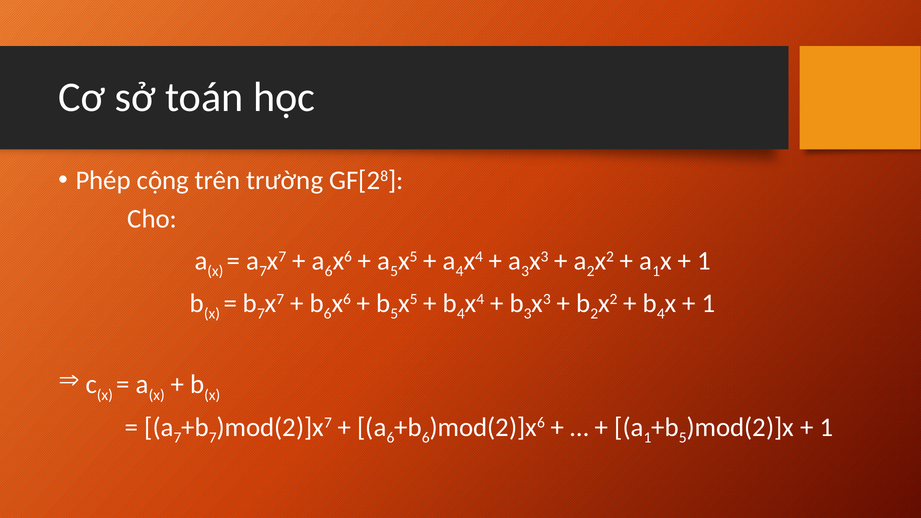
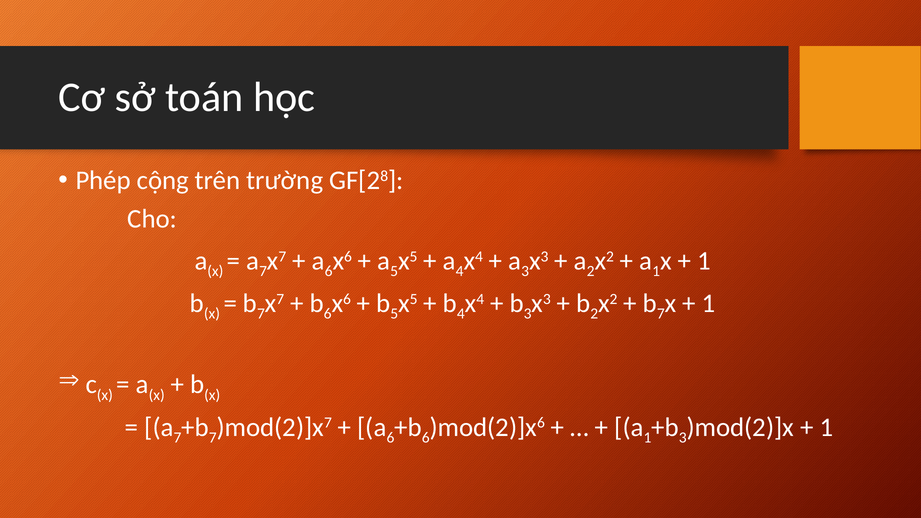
4 at (661, 314): 4 -> 7
5 at (683, 438): 5 -> 3
